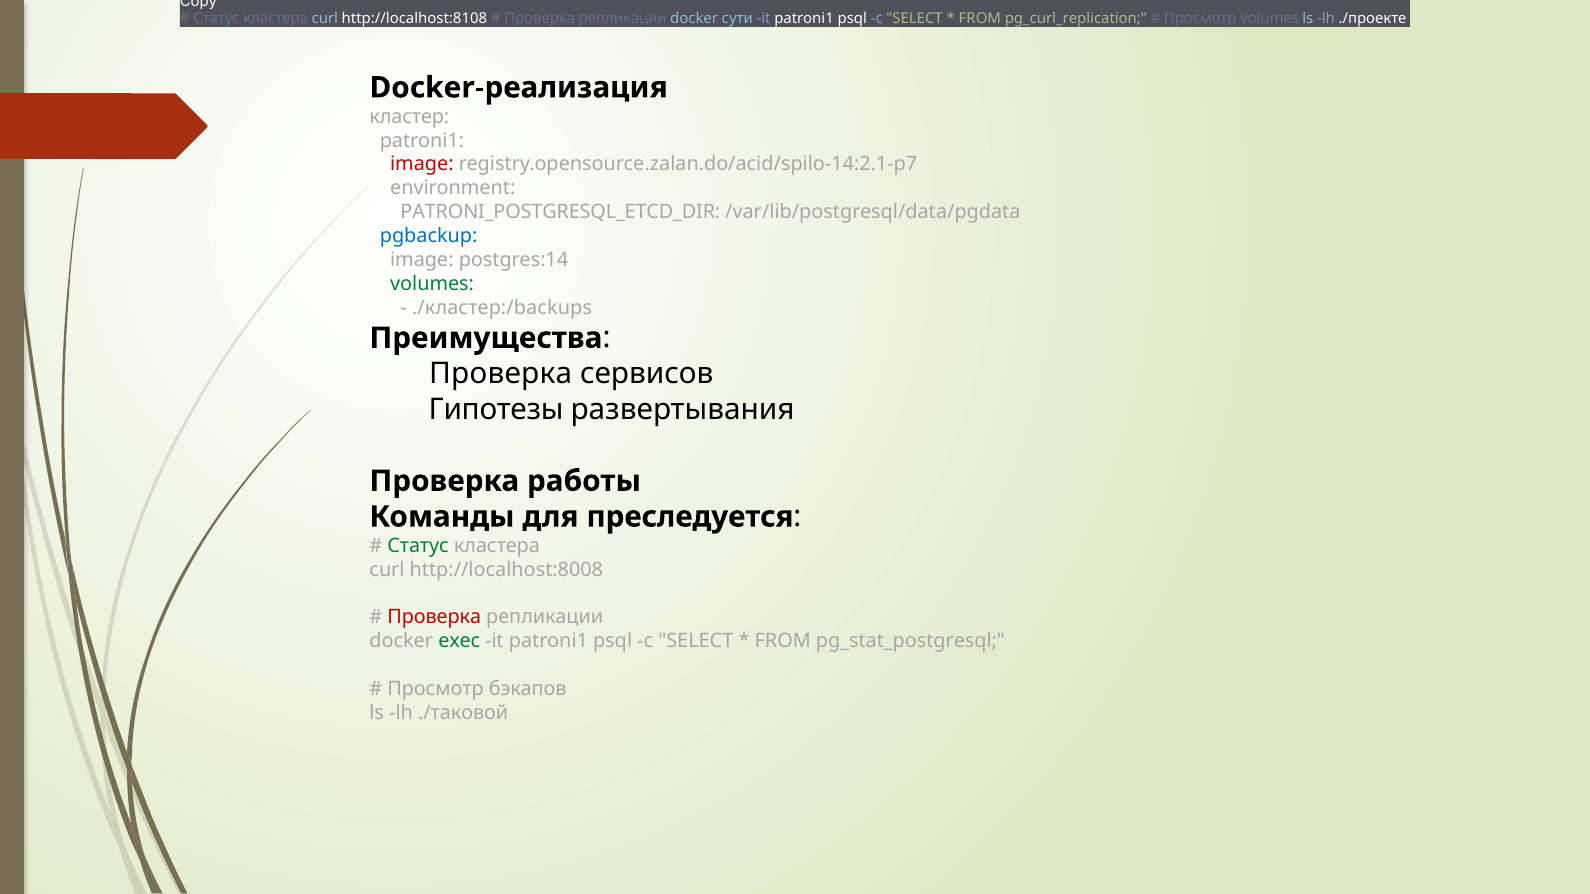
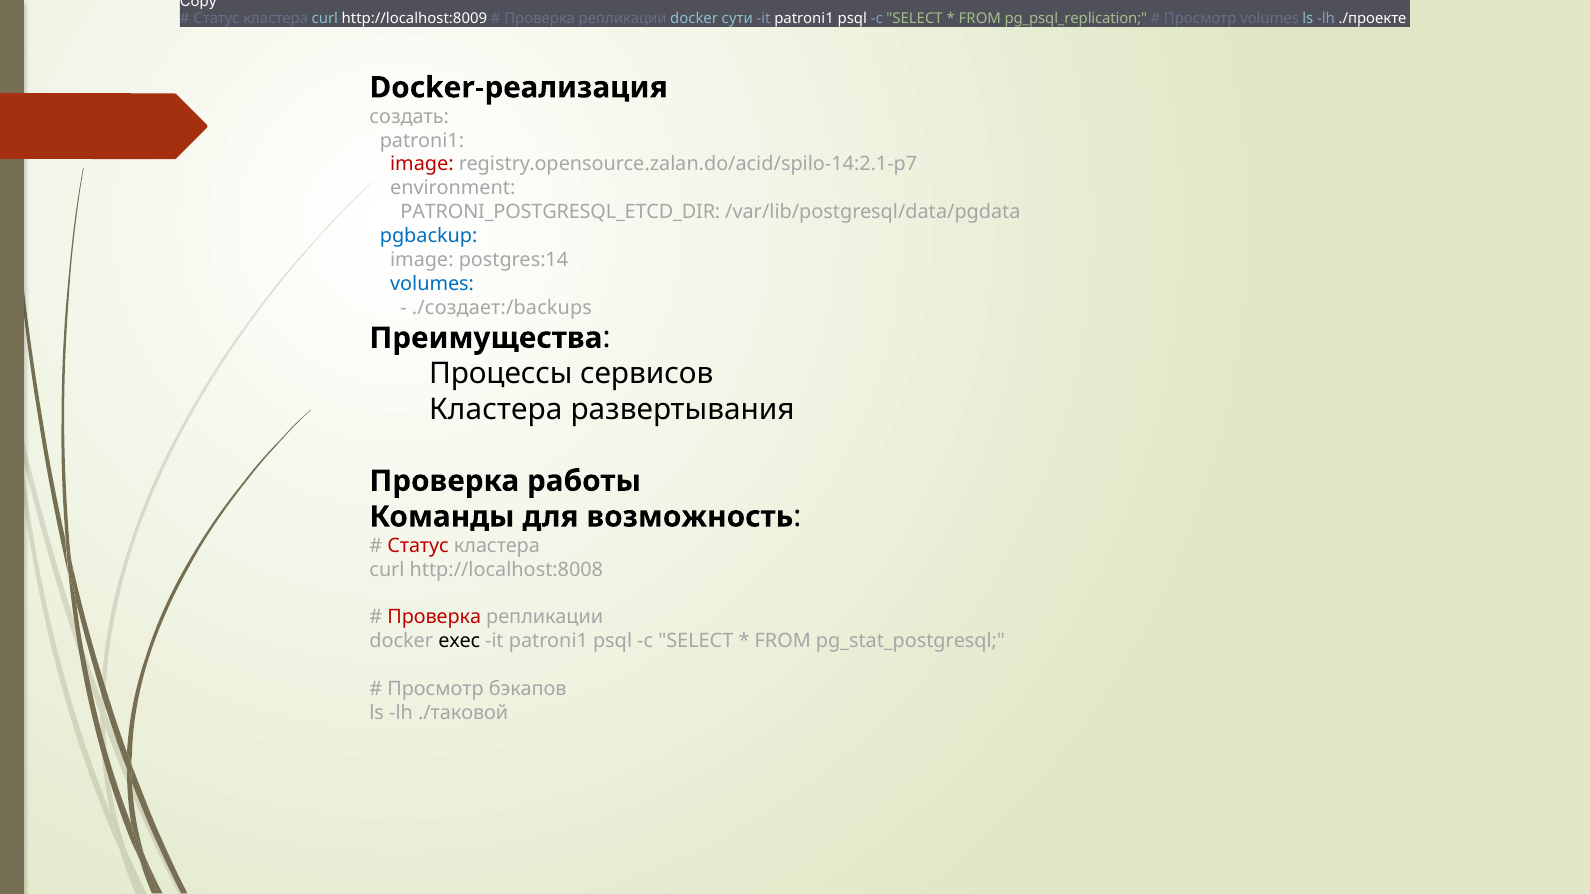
http://localhost:8108: http://localhost:8108 -> http://localhost:8009
pg_curl_replication: pg_curl_replication -> pg_psql_replication
кластер: кластер -> создать
volumes at (432, 284) colour: green -> blue
./кластер:/backups: ./кластер:/backups -> ./создает:/backups
Проверка at (501, 374): Проверка -> Процессы
Гипотезы at (496, 410): Гипотезы -> Кластера
преследуется: преследуется -> возможность
Статус at (418, 546) colour: green -> red
exec colour: green -> black
